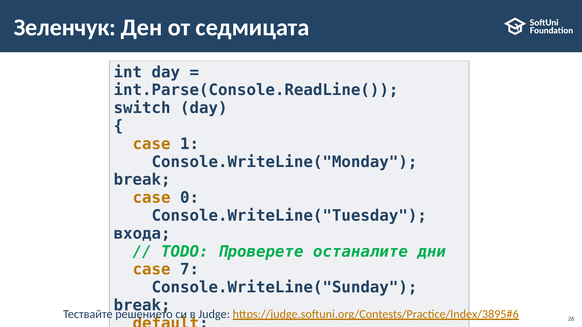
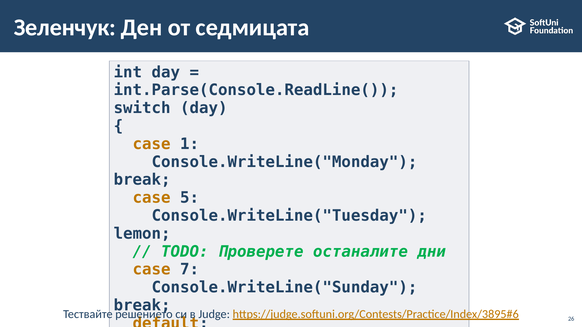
0: 0 -> 5
входа: входа -> lemon
